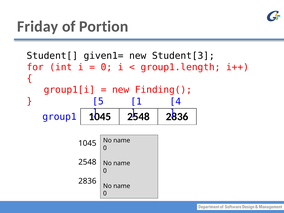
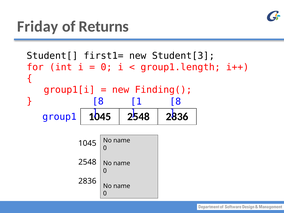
Portion: Portion -> Returns
given1=: given1= -> first1=
5 at (98, 101): 5 -> 8
4 at (175, 102): 4 -> 8
